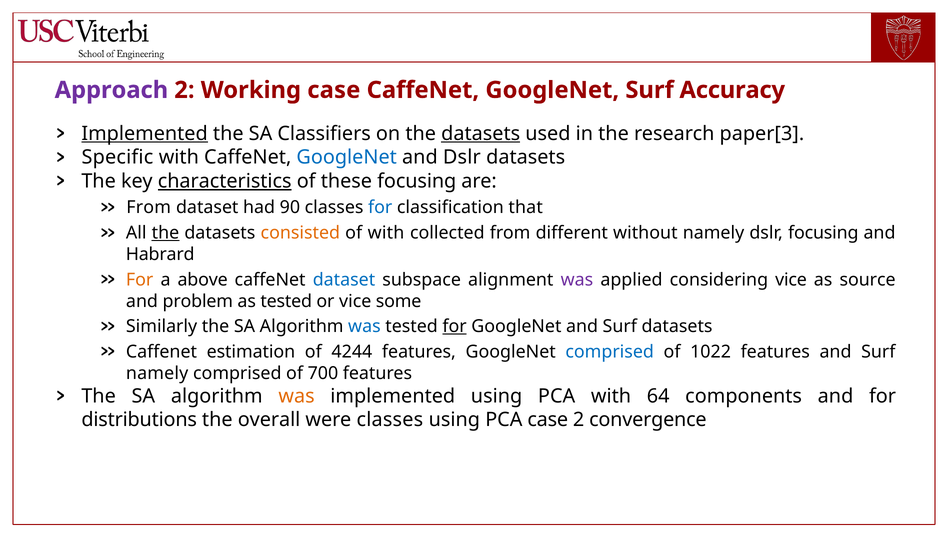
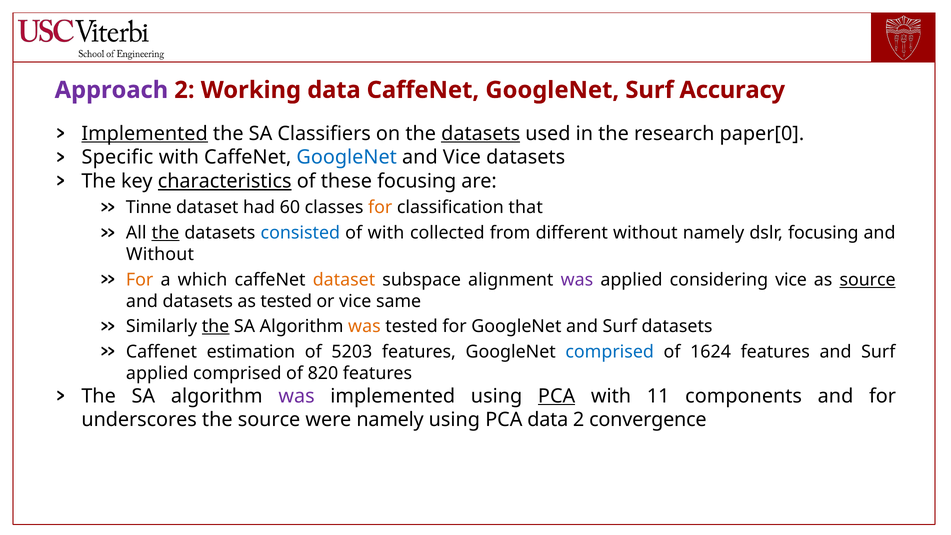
Working case: case -> data
paper[3: paper[3 -> paper[0
and Dslr: Dslr -> Vice
From at (149, 208): From -> Tinne
90: 90 -> 60
for at (380, 208) colour: blue -> orange
consisted colour: orange -> blue
Habrard at (160, 254): Habrard -> Without
above: above -> which
dataset at (344, 280) colour: blue -> orange
source at (868, 280) underline: none -> present
and problem: problem -> datasets
some: some -> same
the at (216, 326) underline: none -> present
was at (364, 326) colour: blue -> orange
for at (455, 326) underline: present -> none
4244: 4244 -> 5203
1022: 1022 -> 1624
namely at (157, 373): namely -> applied
700: 700 -> 820
was at (297, 396) colour: orange -> purple
PCA at (557, 396) underline: none -> present
64: 64 -> 11
distributions: distributions -> underscores
the overall: overall -> source
were classes: classes -> namely
PCA case: case -> data
